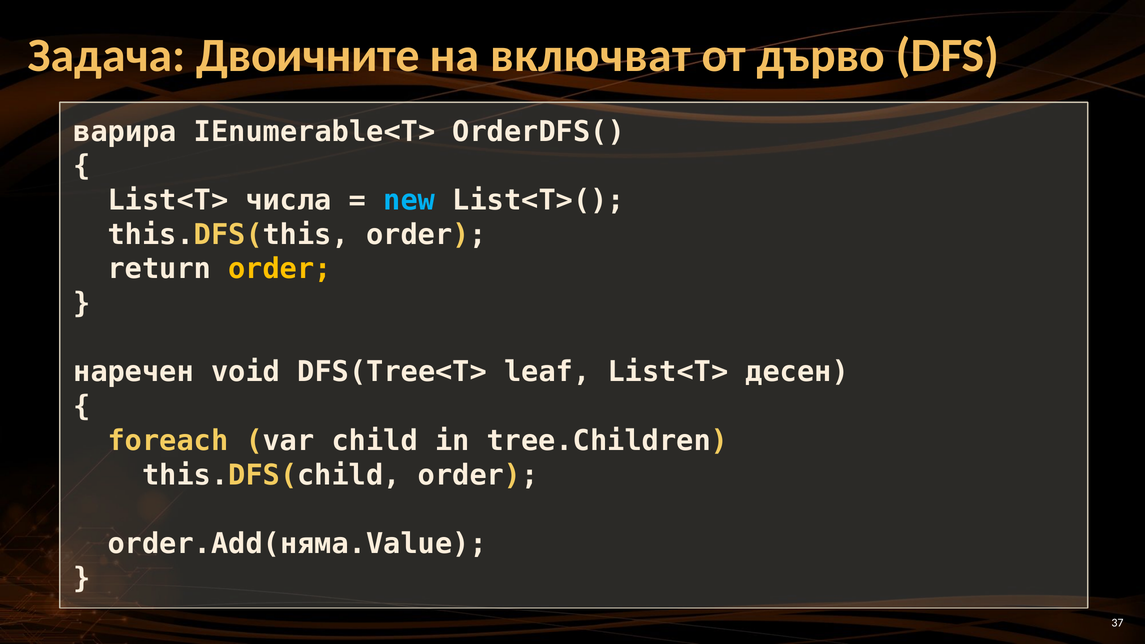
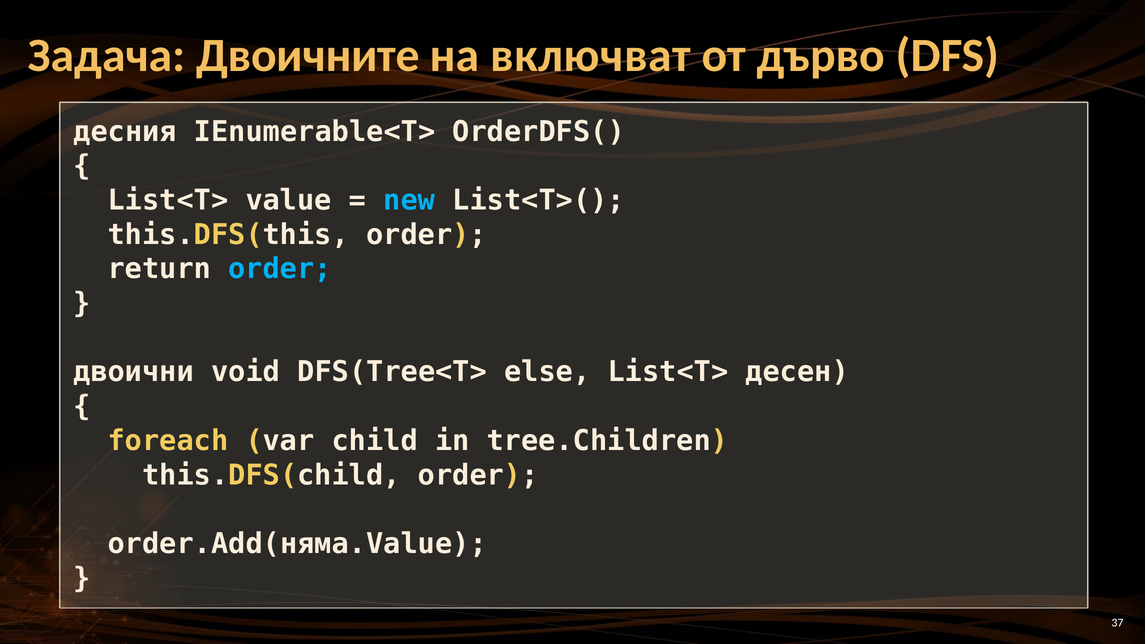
варира: варира -> десния
числа: числа -> value
order at (280, 269) colour: yellow -> light blue
наречен: наречен -> двоични
leaf: leaf -> else
